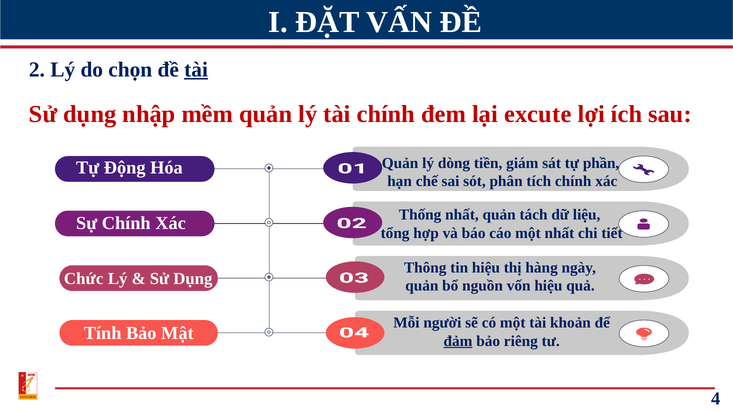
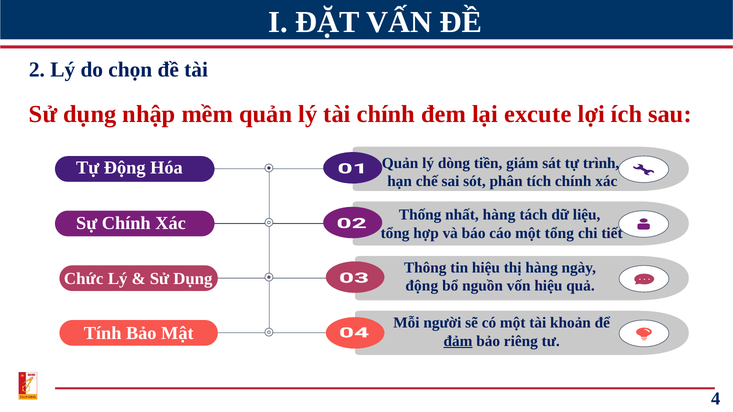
tài at (196, 70) underline: present -> none
phần: phần -> trình
nhất quản: quản -> hàng
một nhất: nhất -> tổng
quản at (422, 286): quản -> động
